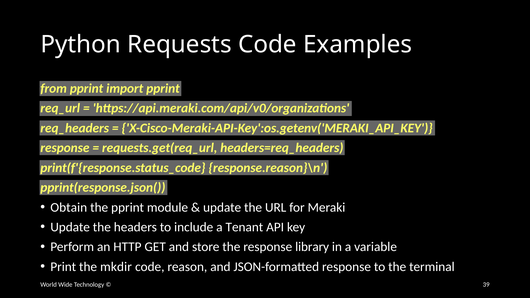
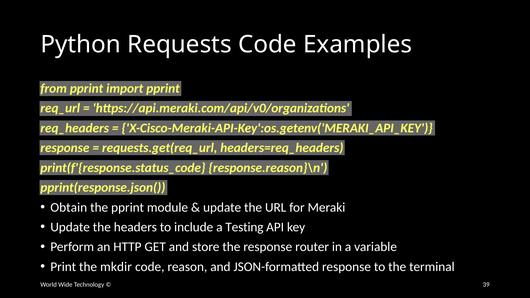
Tenant: Tenant -> Testing
library: library -> router
